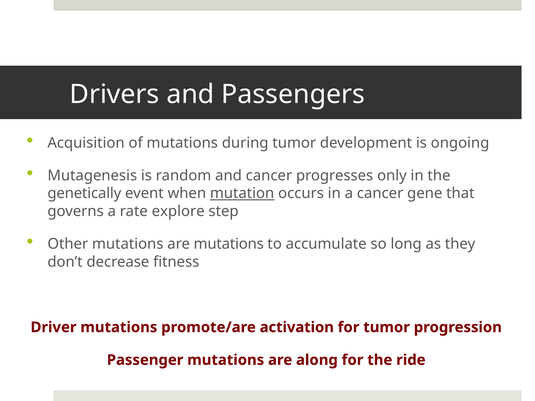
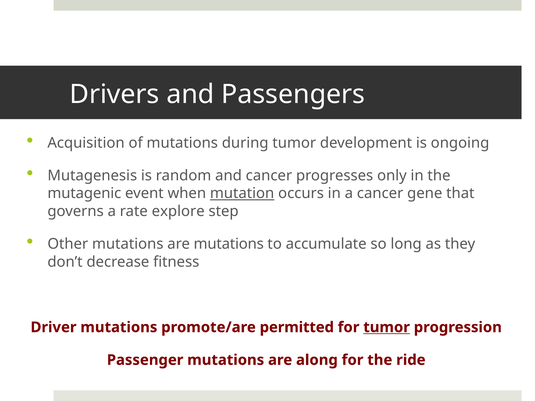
genetically: genetically -> mutagenic
activation: activation -> permitted
tumor at (387, 327) underline: none -> present
